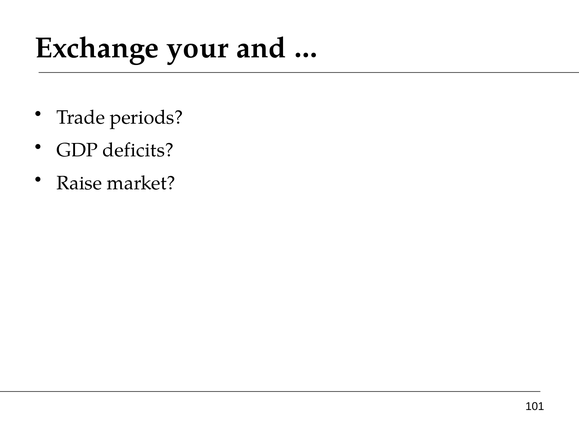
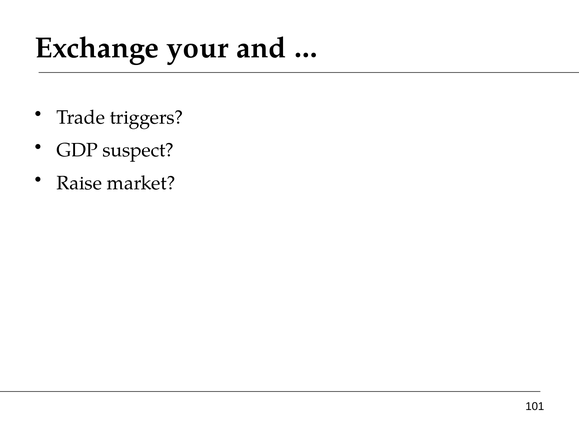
periods: periods -> triggers
deficits: deficits -> suspect
